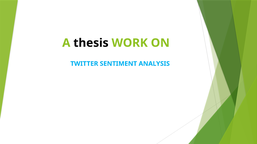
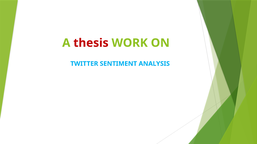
thesis colour: black -> red
